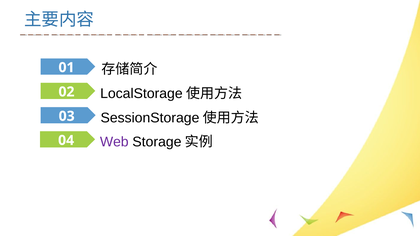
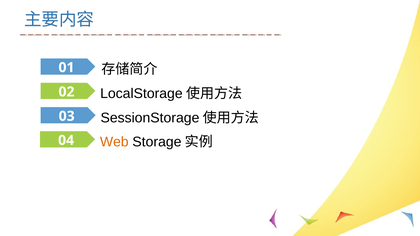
Web colour: purple -> orange
